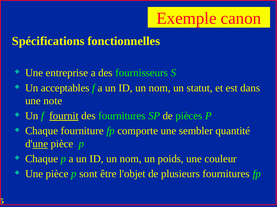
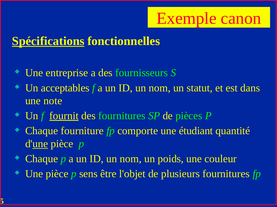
Spécifications underline: none -> present
sembler: sembler -> étudiant
sont: sont -> sens
